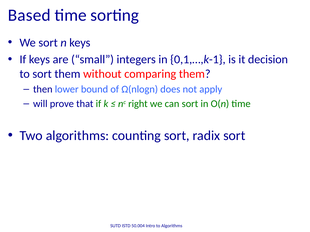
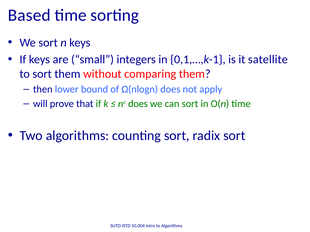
decision: decision -> satellite
nc right: right -> does
